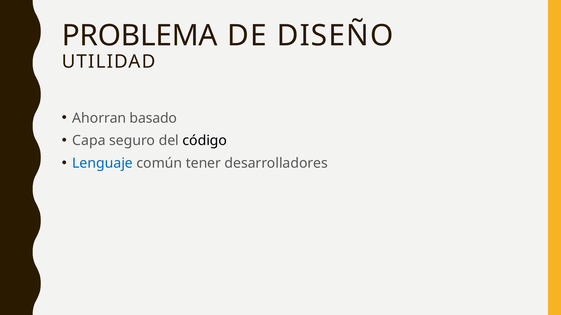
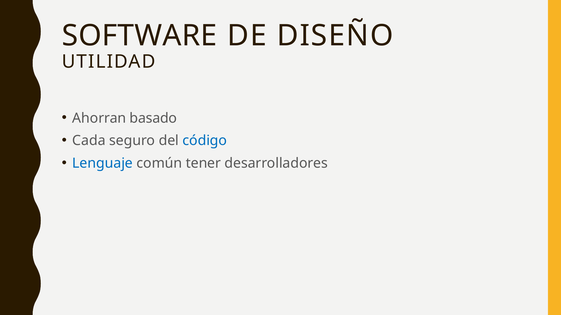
PROBLEMA: PROBLEMA -> SOFTWARE
Capa: Capa -> Cada
código colour: black -> blue
